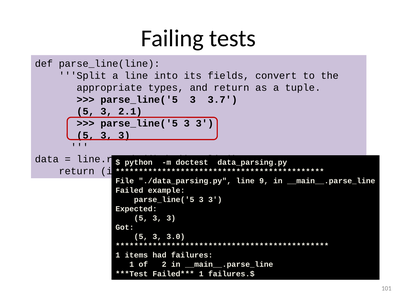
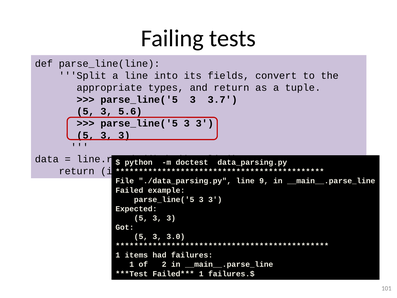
2.1: 2.1 -> 5.6
